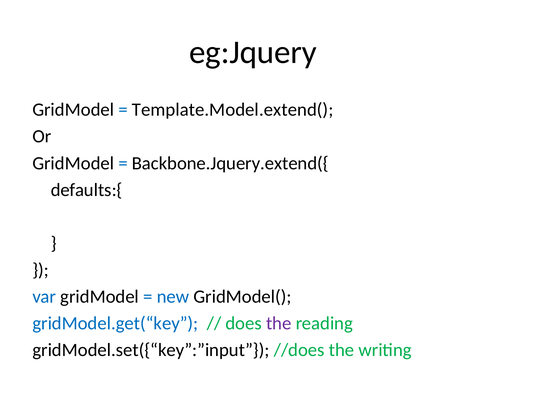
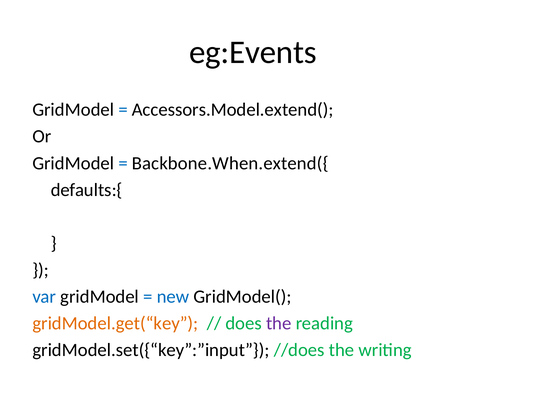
eg:Jquery: eg:Jquery -> eg:Events
Template.Model.extend(: Template.Model.extend( -> Accessors.Model.extend(
Backbone.Jquery.extend({: Backbone.Jquery.extend({ -> Backbone.When.extend({
gridModel.get(“key colour: blue -> orange
